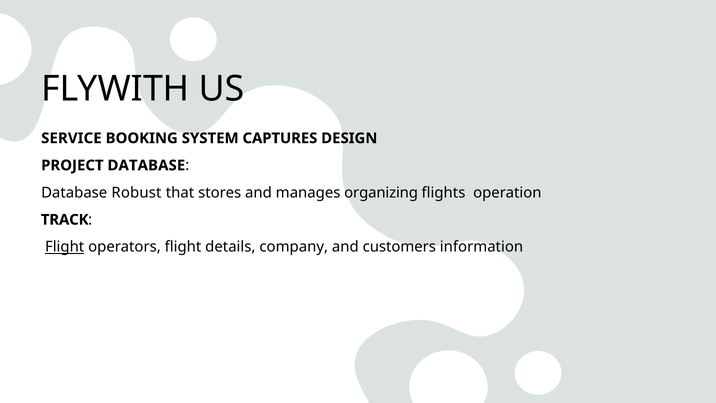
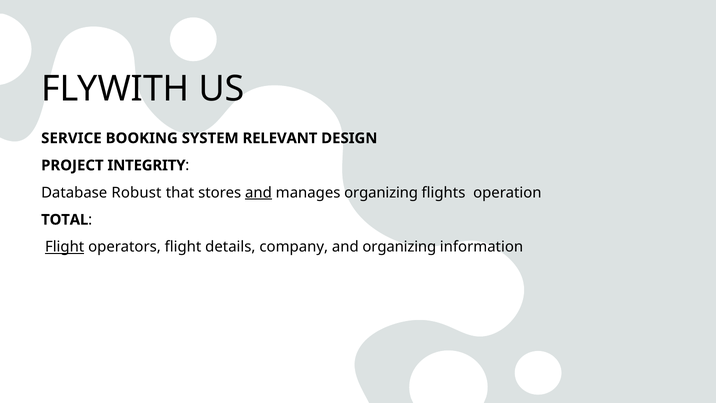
CAPTURES: CAPTURES -> RELEVANT
PROJECT DATABASE: DATABASE -> INTEGRITY
and at (258, 192) underline: none -> present
TRACK: TRACK -> TOTAL
and customers: customers -> organizing
